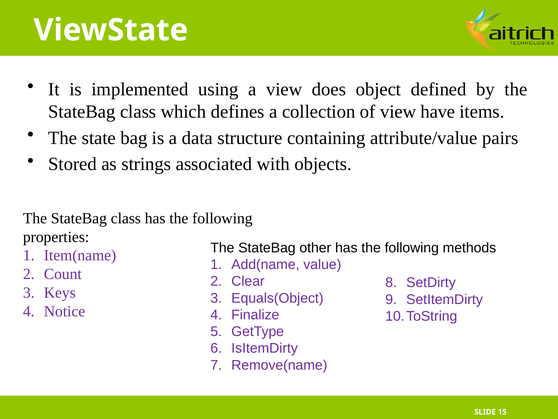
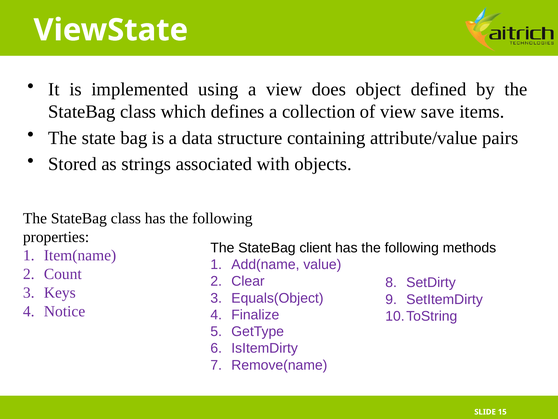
have: have -> save
other: other -> client
